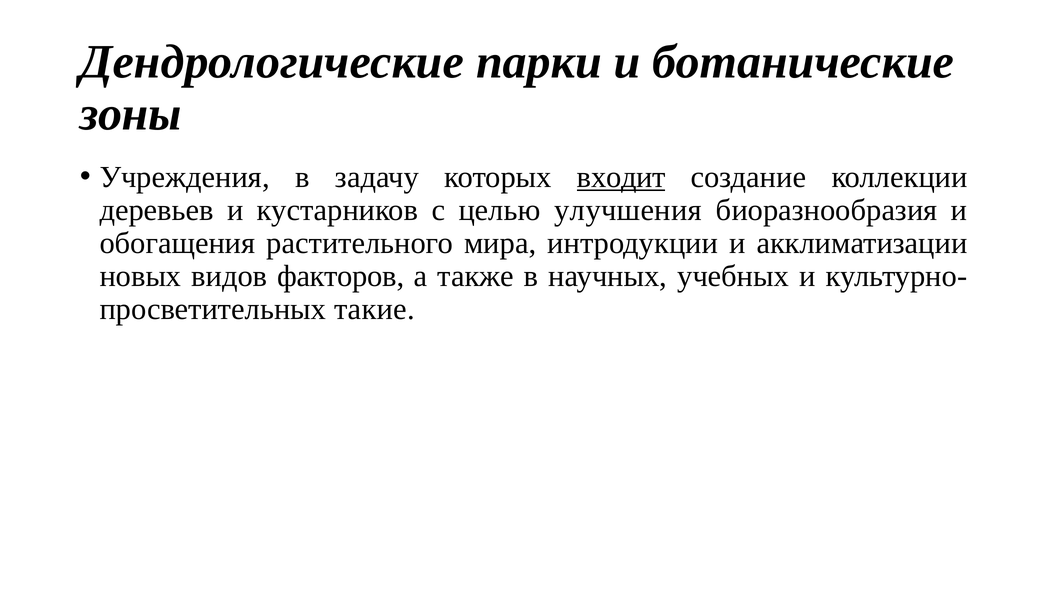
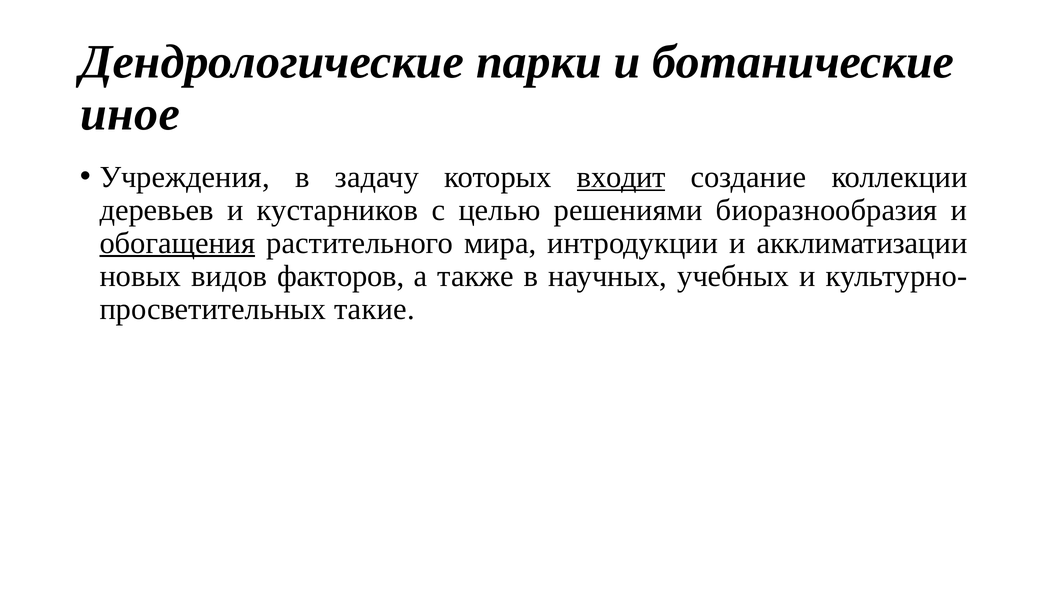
зоны: зоны -> иное
улучшения: улучшения -> решениями
обогащения underline: none -> present
